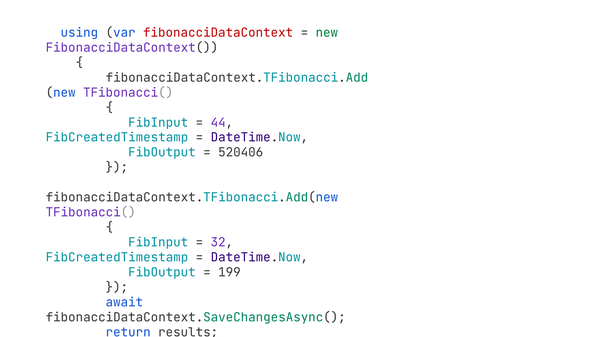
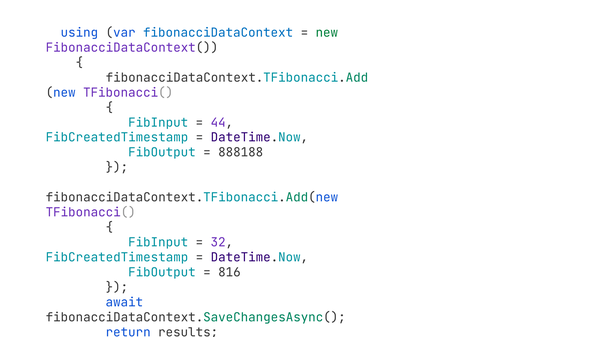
fibonacciDataContext colour: red -> blue
520406: 520406 -> 888188
199: 199 -> 816
